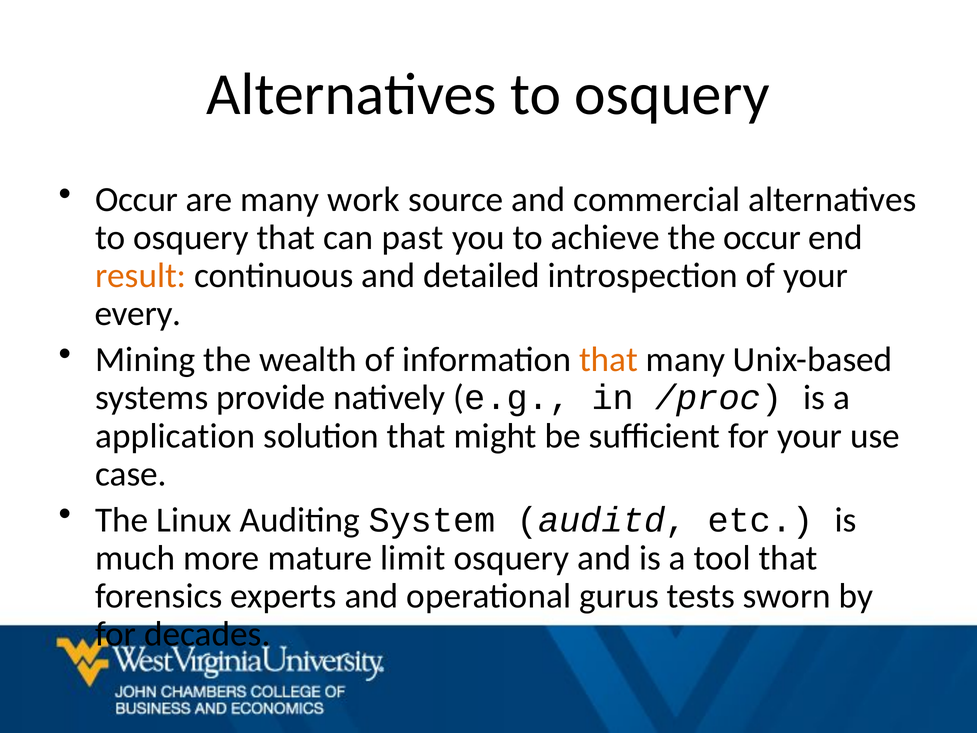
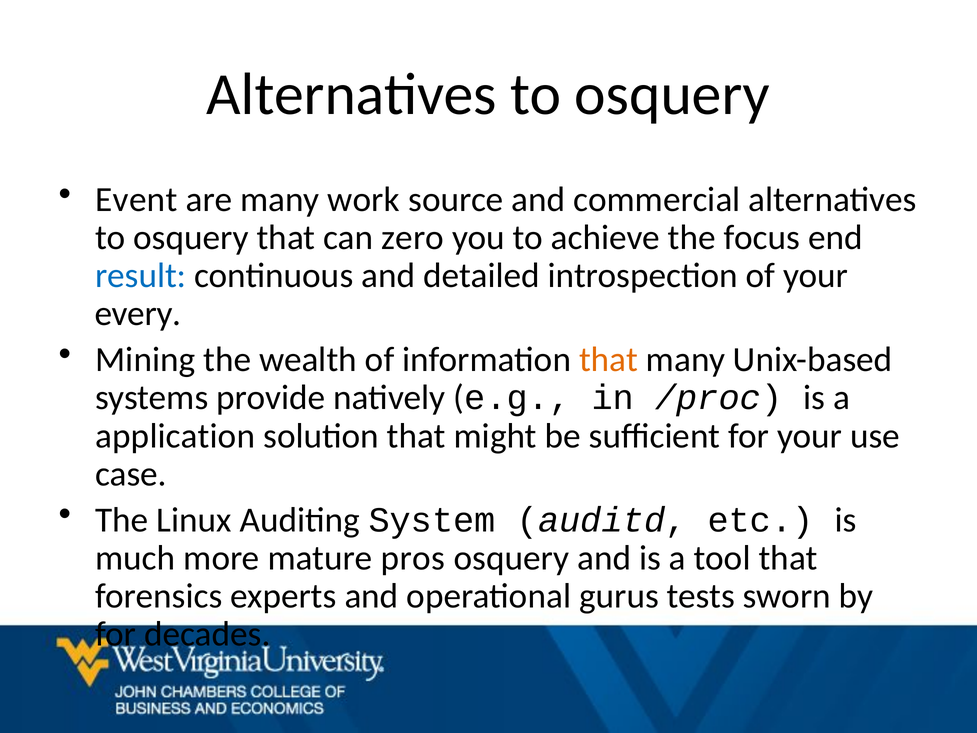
Occur at (137, 199): Occur -> Event
past: past -> zero
the occur: occur -> focus
result colour: orange -> blue
limit: limit -> pros
